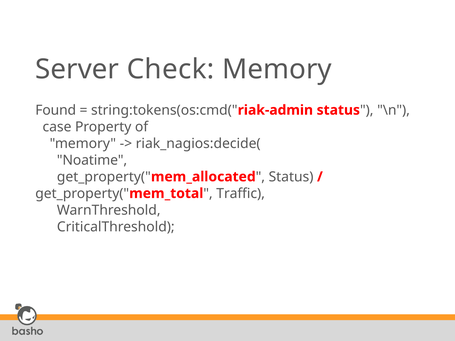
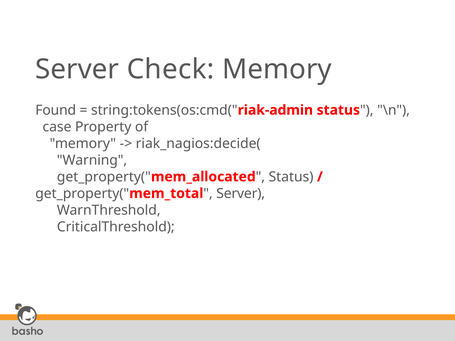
Noatime: Noatime -> Warning
Traffic at (241, 194): Traffic -> Server
